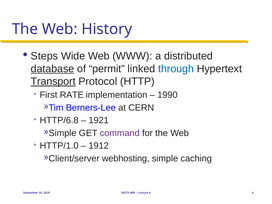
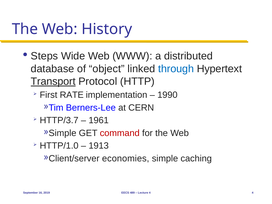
database underline: present -> none
permit: permit -> object
HTTP/6.8: HTTP/6.8 -> HTTP/3.7
1921: 1921 -> 1961
command colour: purple -> red
1912: 1912 -> 1913
webhosting: webhosting -> economies
